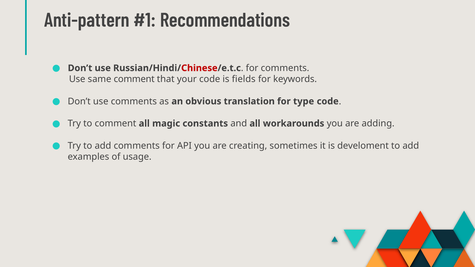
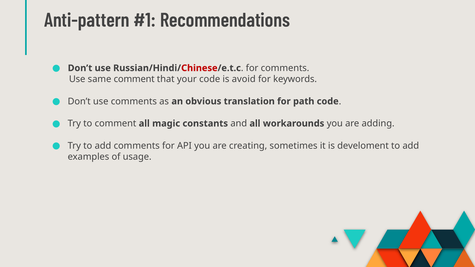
fields: fields -> avoid
type: type -> path
